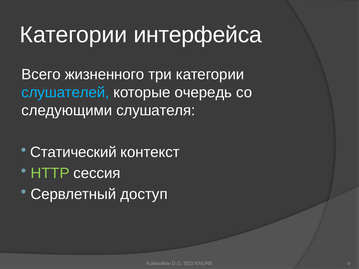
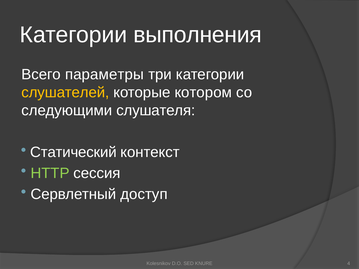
интерфейса: интерфейса -> выполнения
жизненного: жизненного -> параметры
слушателей colour: light blue -> yellow
очередь: очередь -> котором
